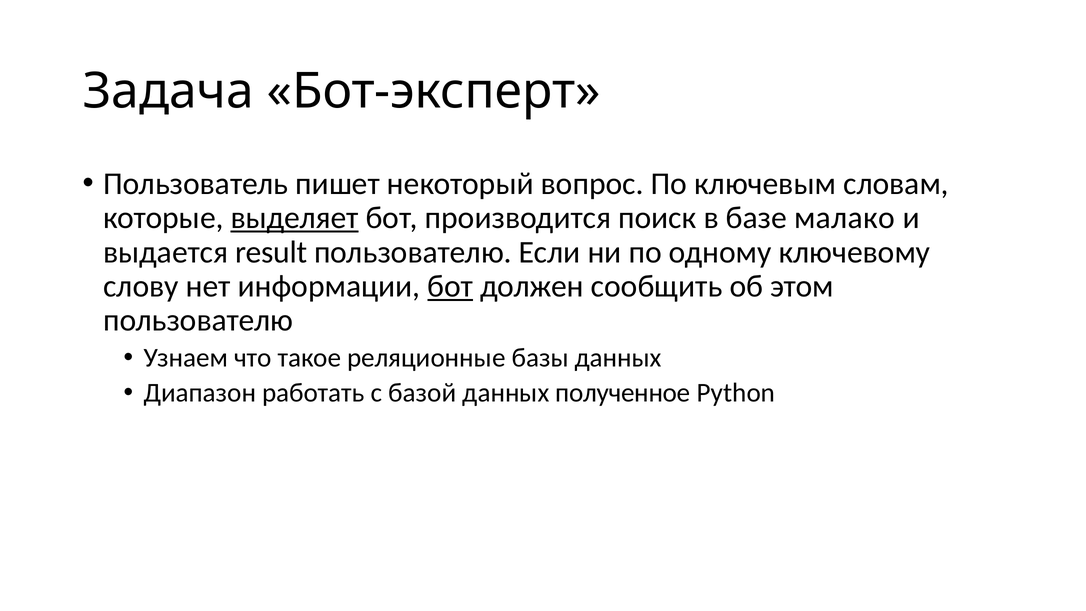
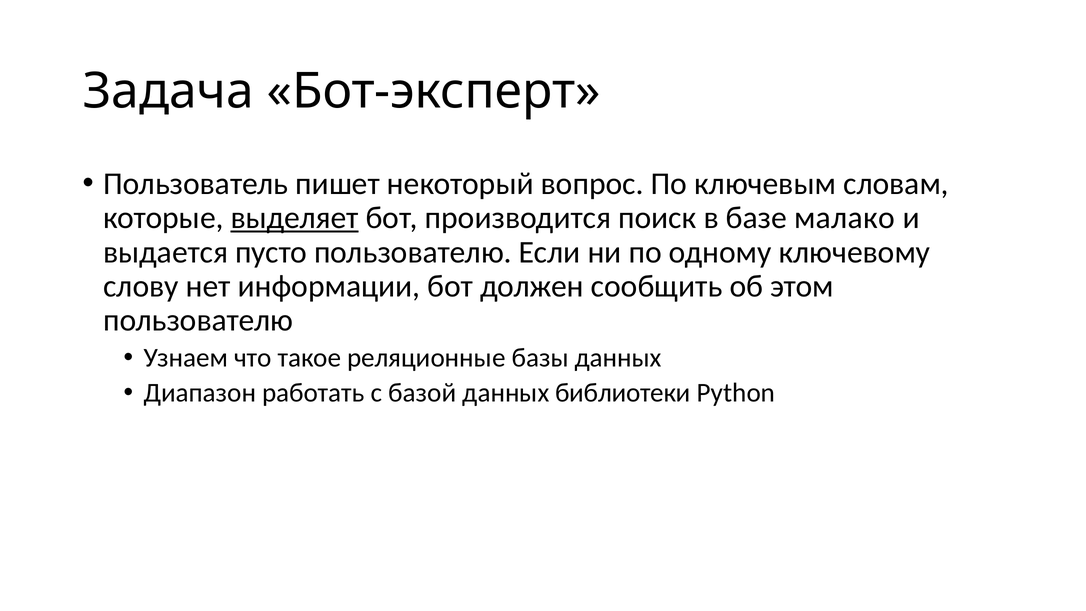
result: result -> пусто
бот at (450, 286) underline: present -> none
полученное: полученное -> библиотеки
